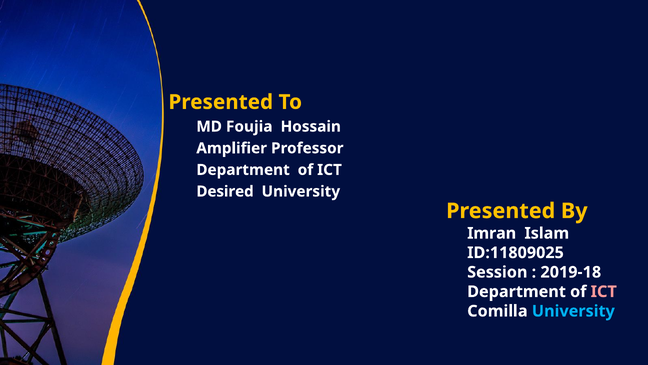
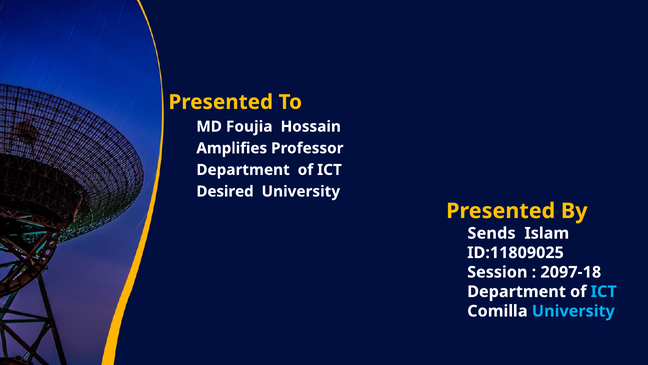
Amplifier: Amplifier -> Amplifies
Imran: Imran -> Sends
2019-18: 2019-18 -> 2097-18
ICT at (604, 291) colour: pink -> light blue
